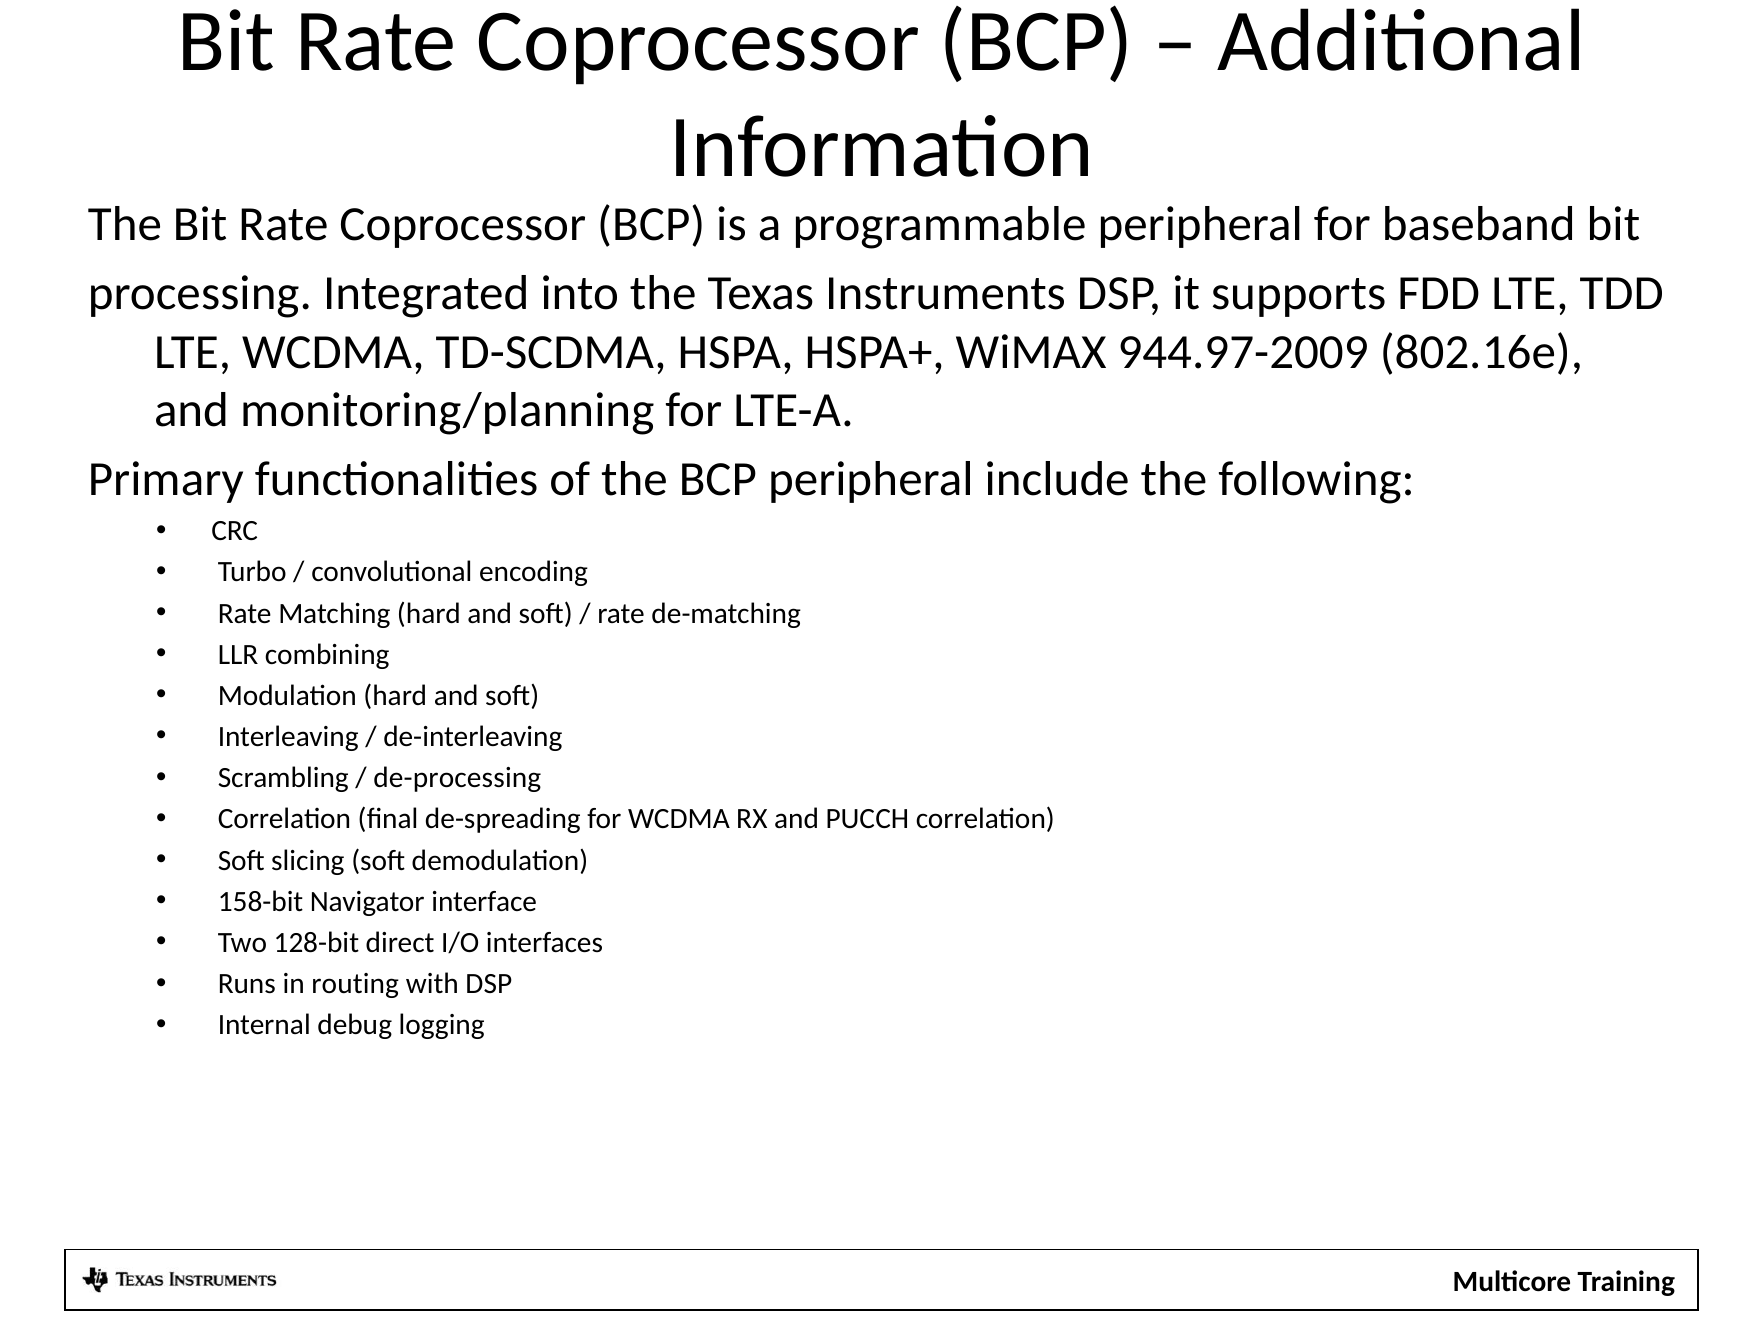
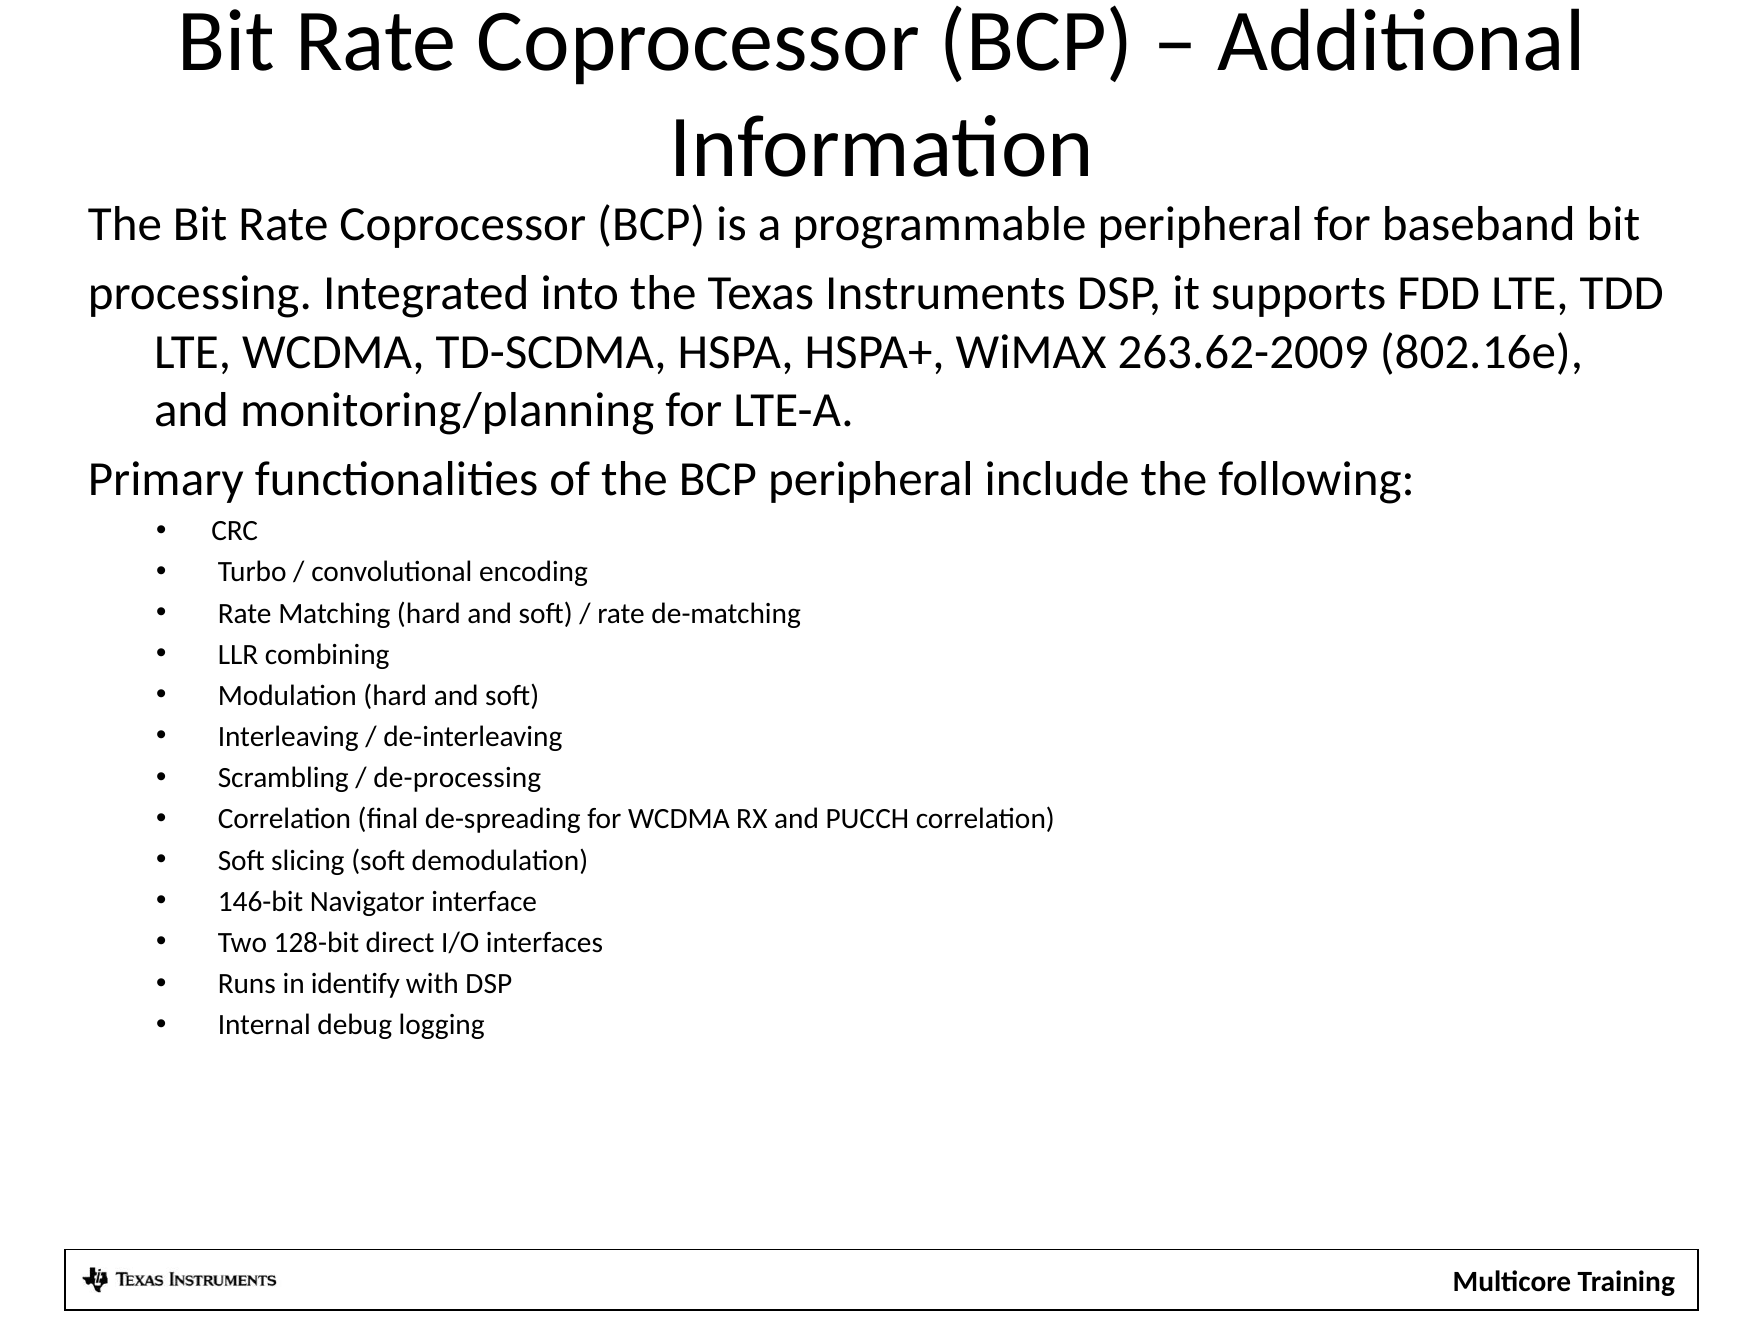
944.97-2009: 944.97-2009 -> 263.62-2009
158-bit: 158-bit -> 146-bit
routing: routing -> identify
